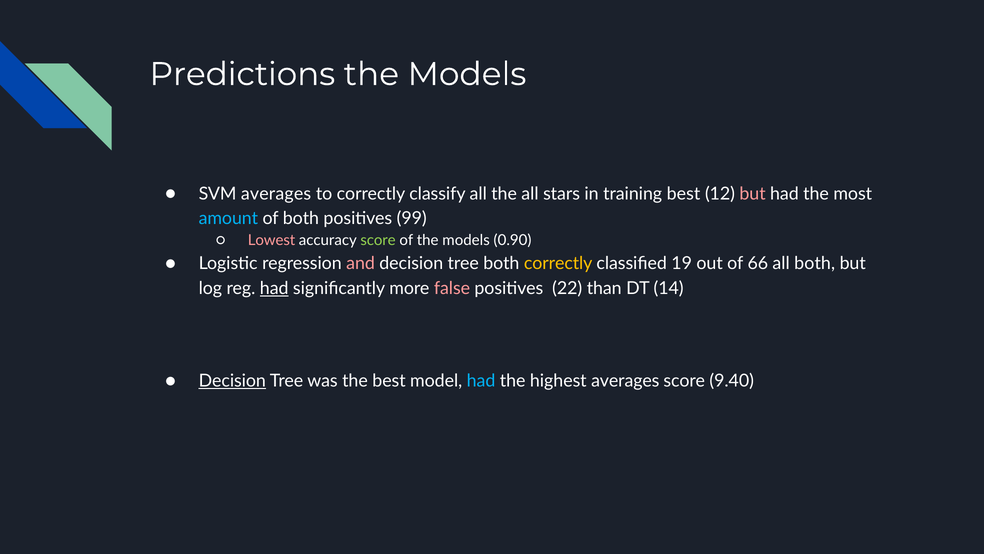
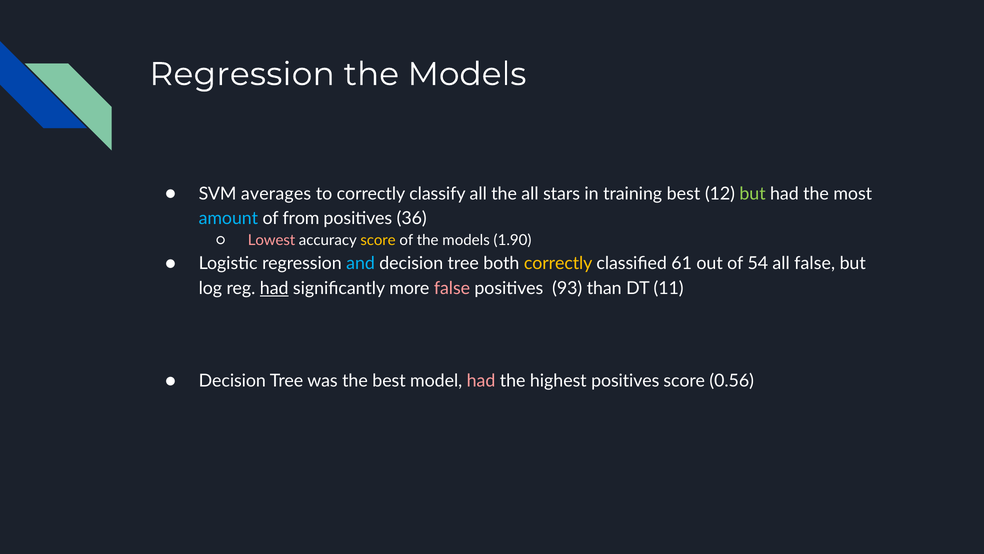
Predictions at (242, 74): Predictions -> Regression
but at (753, 194) colour: pink -> light green
of both: both -> from
99: 99 -> 36
score at (378, 240) colour: light green -> yellow
0.90: 0.90 -> 1.90
and colour: pink -> light blue
19: 19 -> 61
66: 66 -> 54
all both: both -> false
22: 22 -> 93
14: 14 -> 11
Decision at (232, 381) underline: present -> none
had at (481, 381) colour: light blue -> pink
highest averages: averages -> positives
9.40: 9.40 -> 0.56
